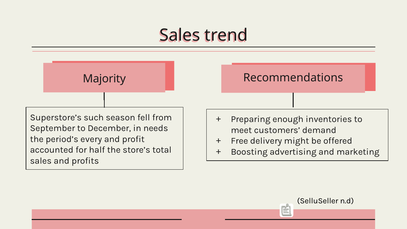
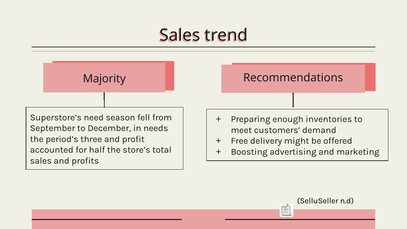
such: such -> need
every: every -> three
